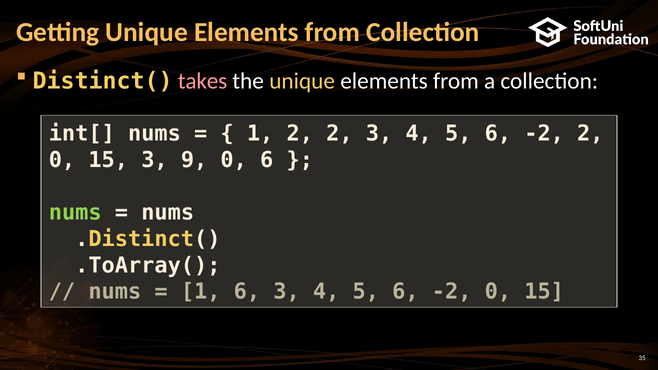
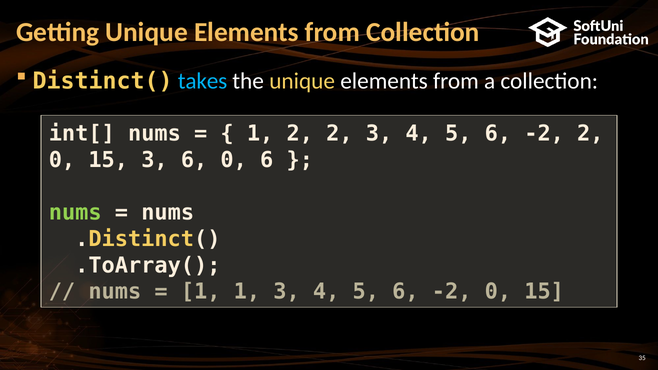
takes colour: pink -> light blue
3 9: 9 -> 6
1 6: 6 -> 1
